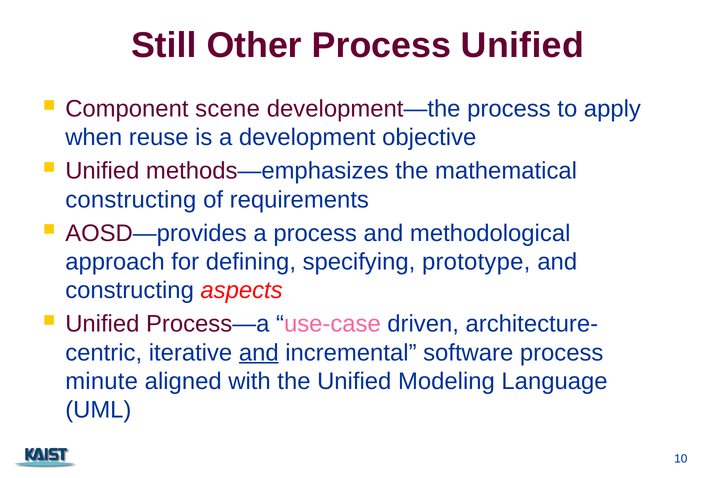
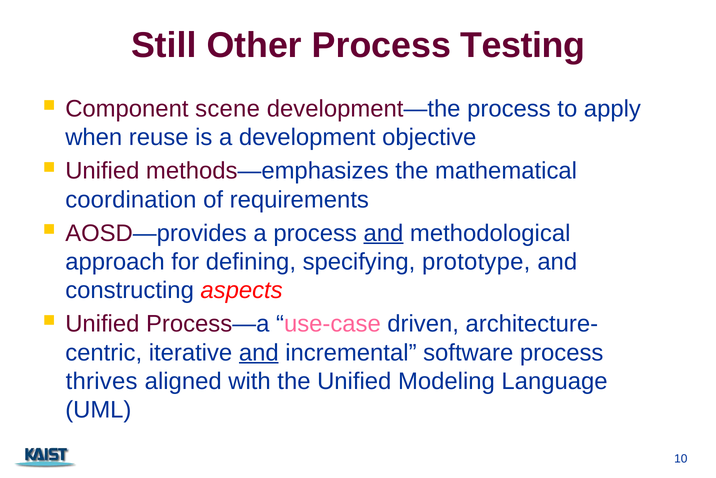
Process Unified: Unified -> Testing
constructing at (131, 199): constructing -> coordination
and at (383, 233) underline: none -> present
minute: minute -> thrives
